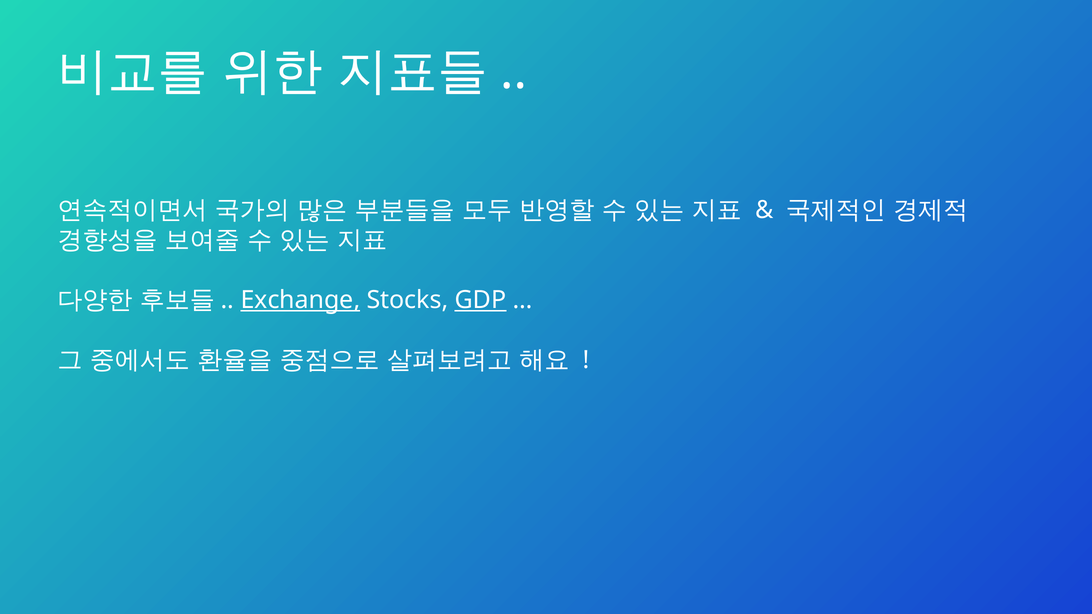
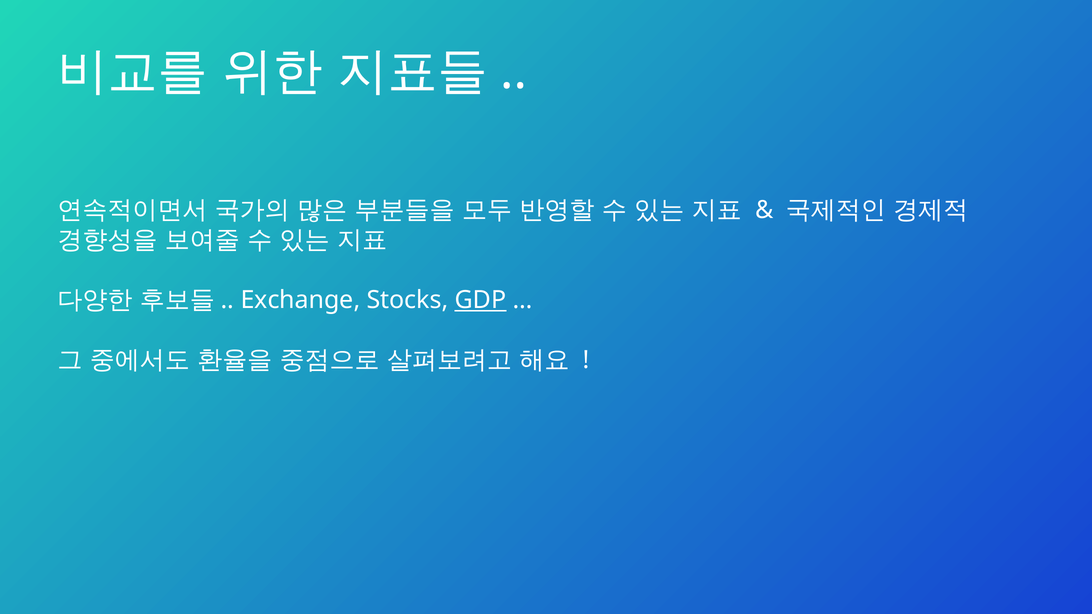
Exchange underline: present -> none
